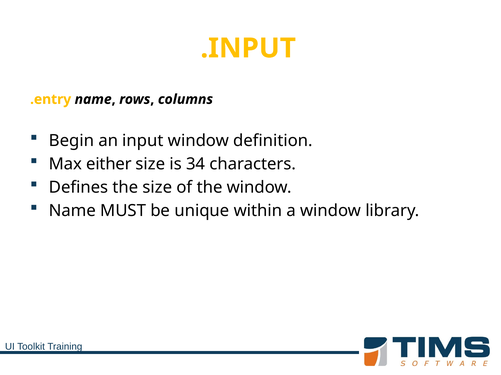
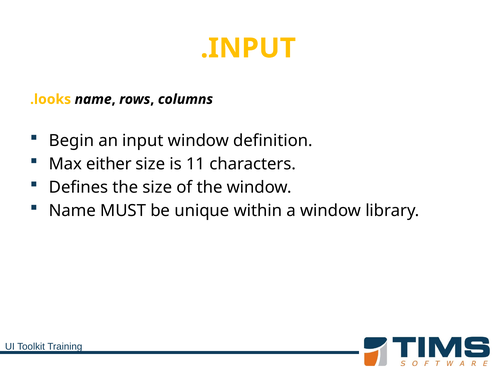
.entry: .entry -> .looks
34: 34 -> 11
